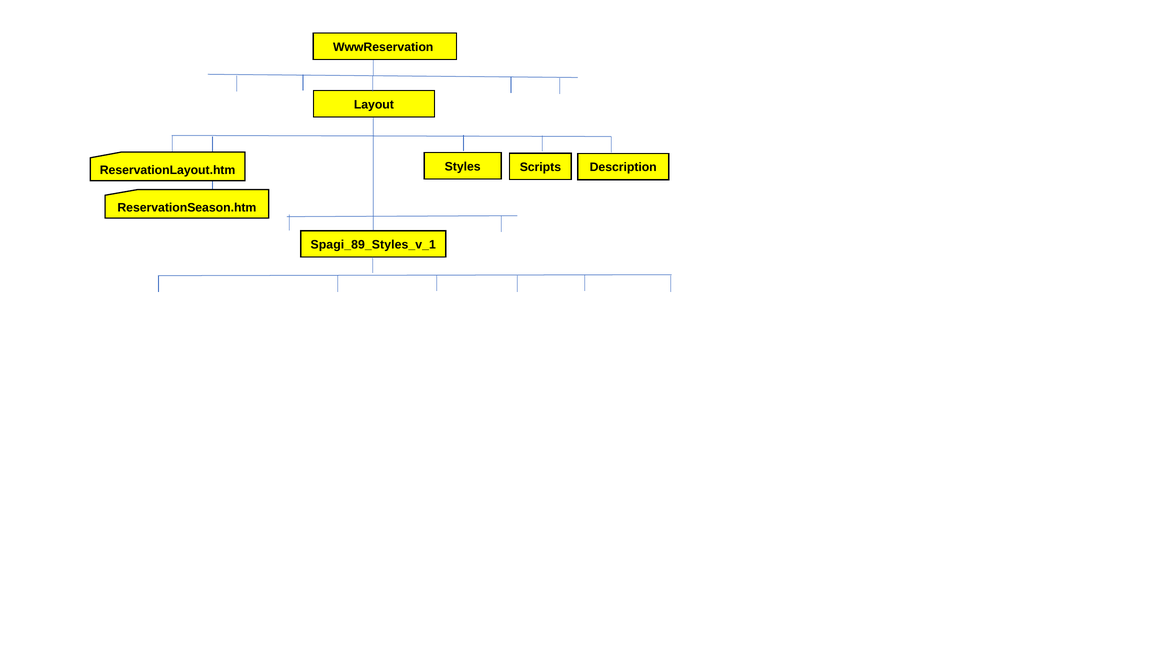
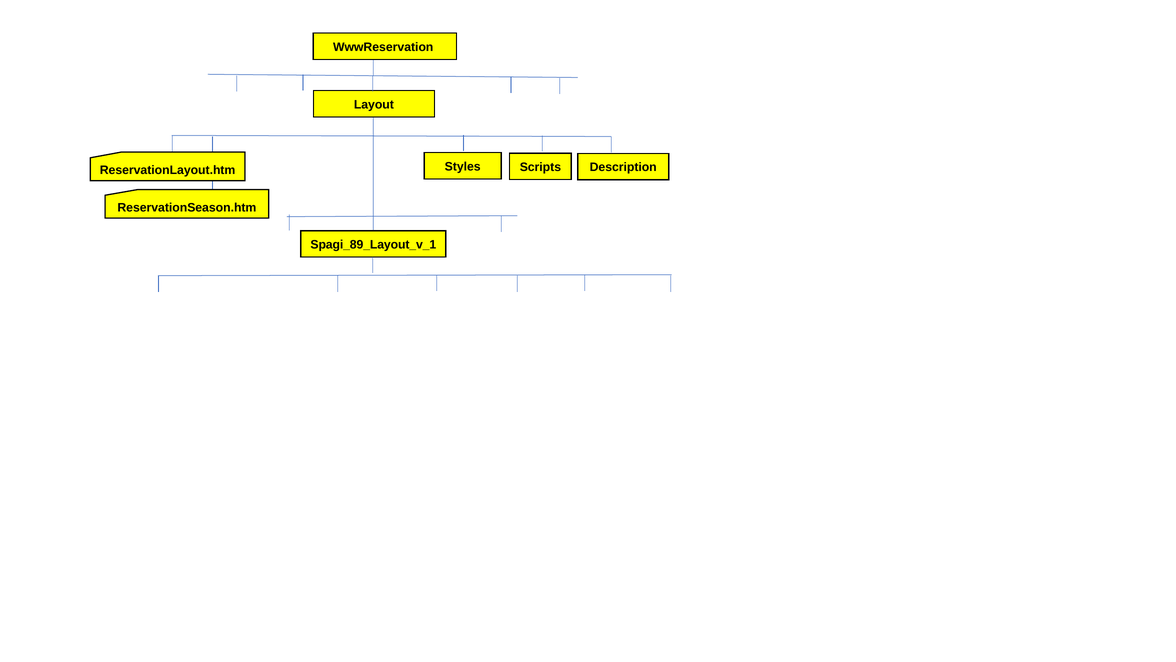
Spagi_89_Styles_v_1: Spagi_89_Styles_v_1 -> Spagi_89_Layout_v_1
